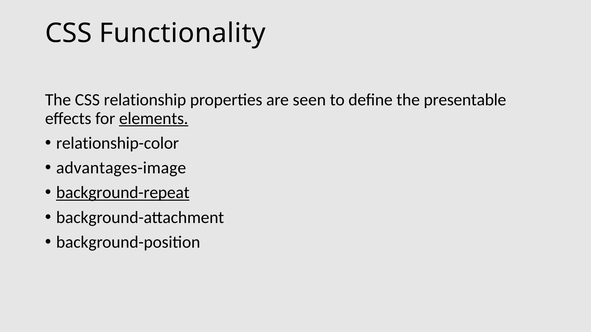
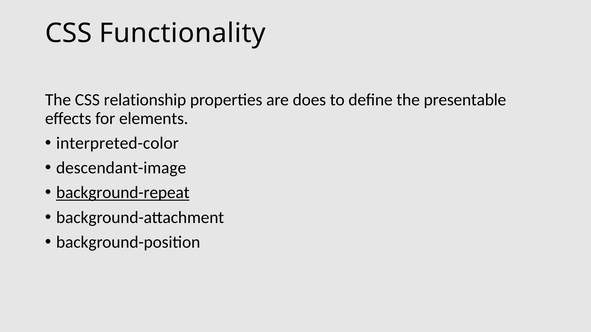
seen: seen -> does
elements underline: present -> none
relationship-color: relationship-color -> interpreted-color
advantages-image: advantages-image -> descendant-image
